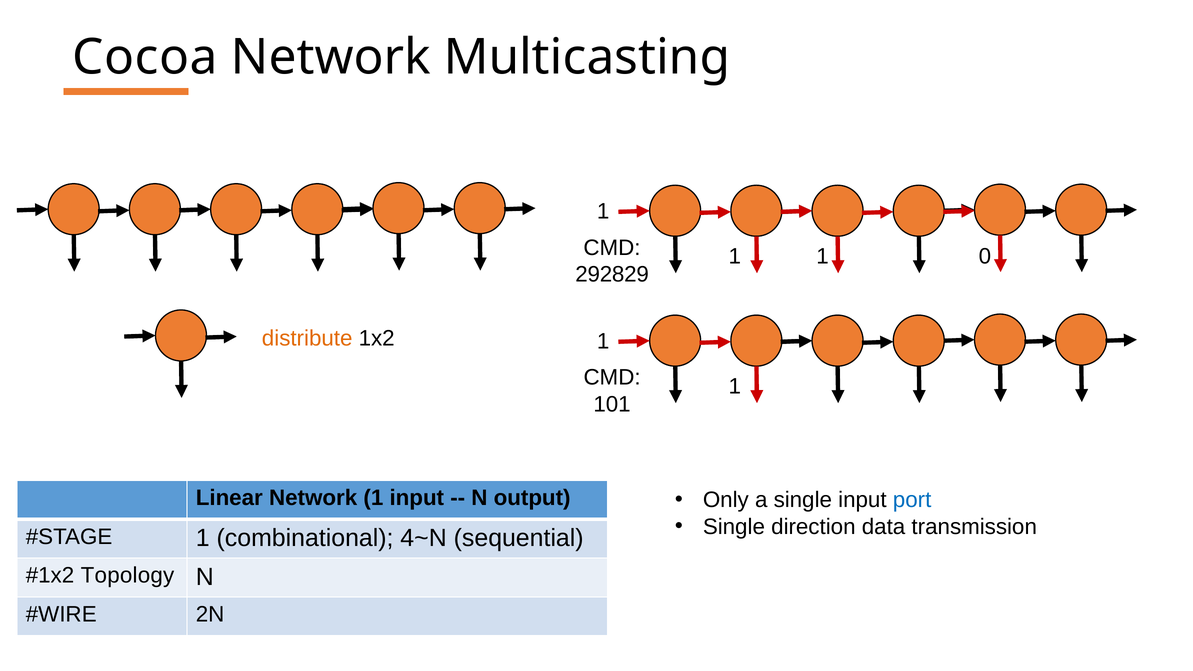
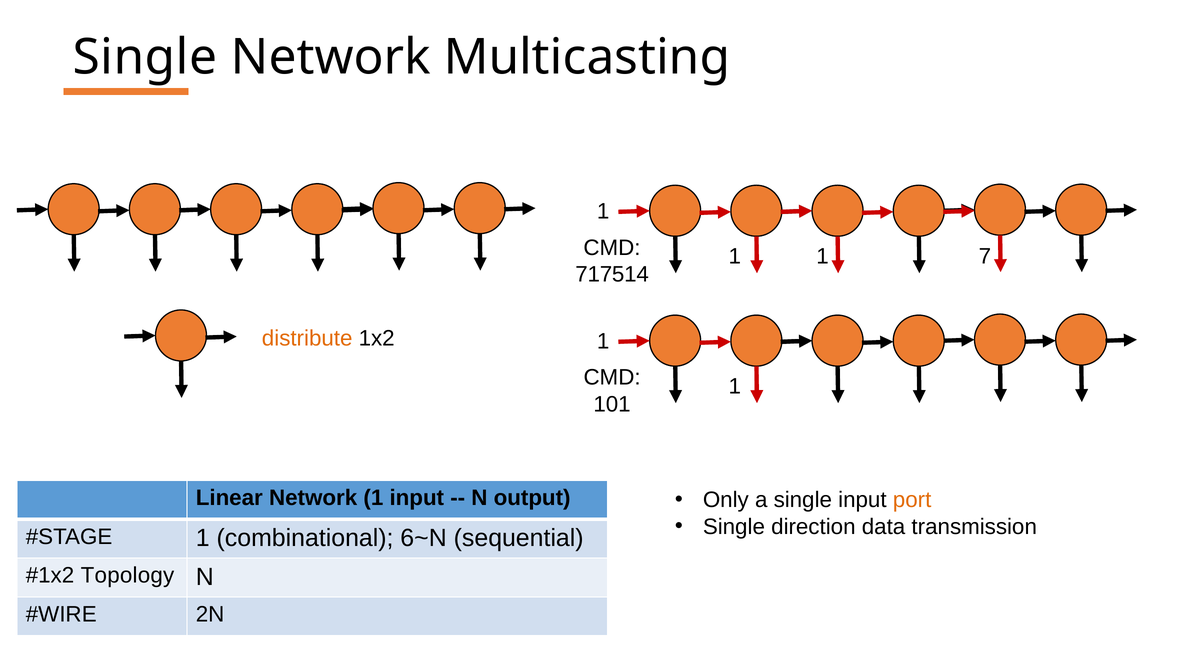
Cocoa at (145, 57): Cocoa -> Single
0: 0 -> 7
292829: 292829 -> 717514
port colour: blue -> orange
4~N: 4~N -> 6~N
